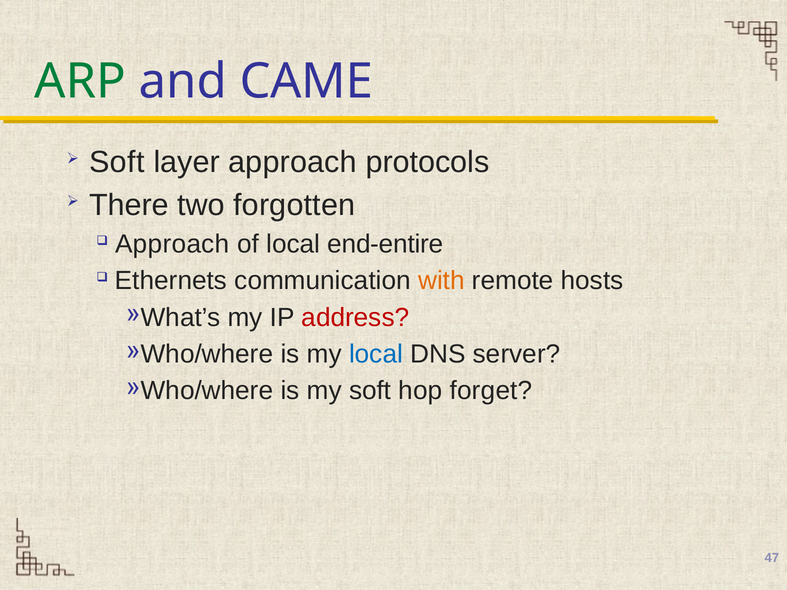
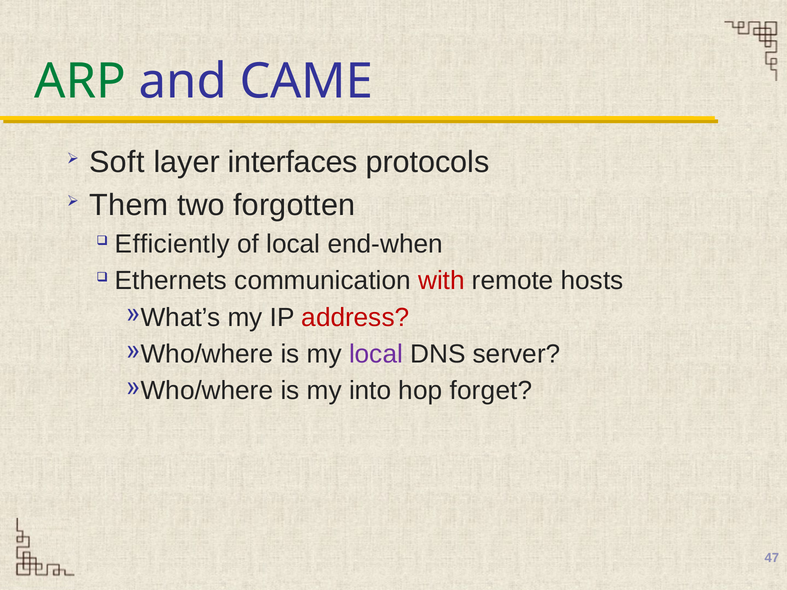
layer approach: approach -> interfaces
There: There -> Them
Approach at (172, 244): Approach -> Efficiently
end-entire: end-entire -> end-when
with colour: orange -> red
local at (376, 354) colour: blue -> purple
my soft: soft -> into
